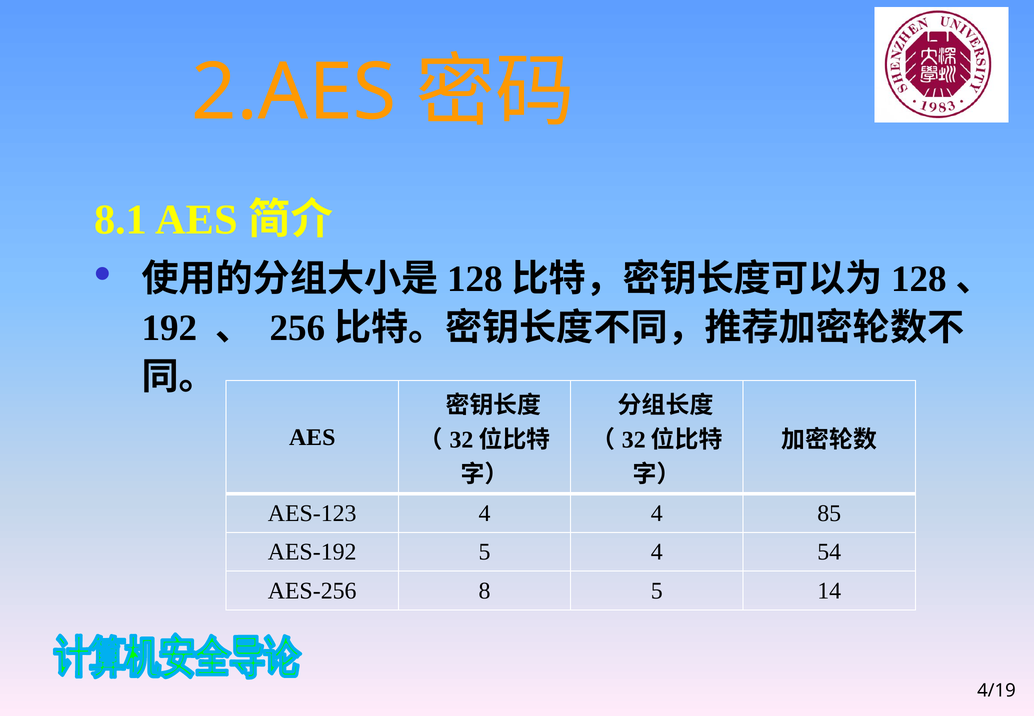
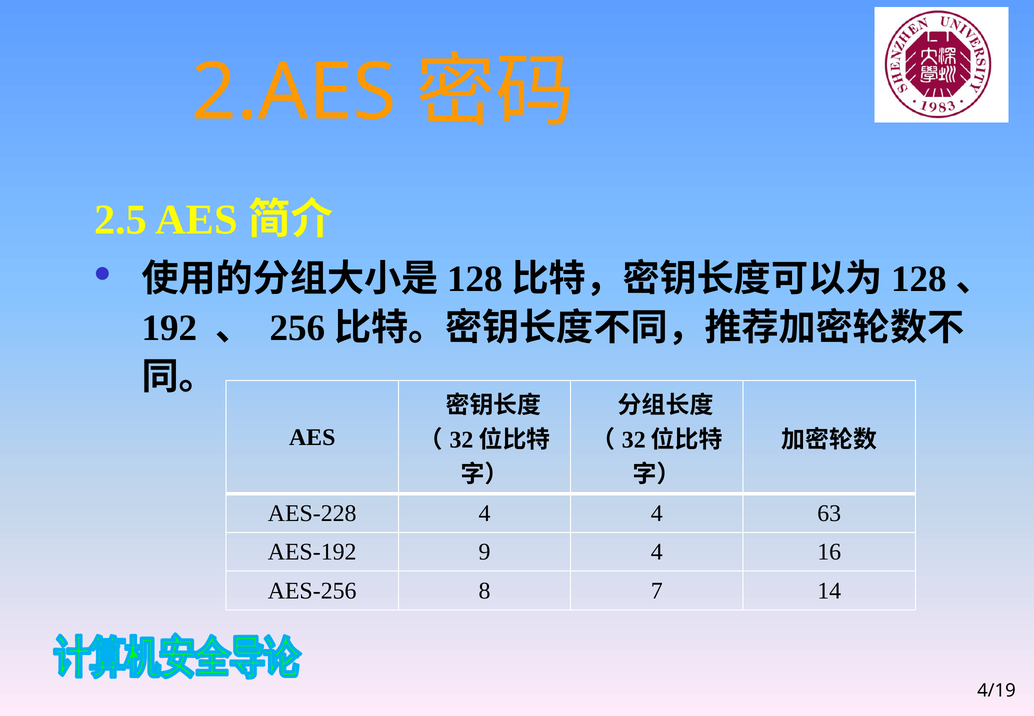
8.1: 8.1 -> 2.5
AES-123: AES-123 -> AES-228
85: 85 -> 63
AES-192 5: 5 -> 9
54: 54 -> 16
8 5: 5 -> 7
